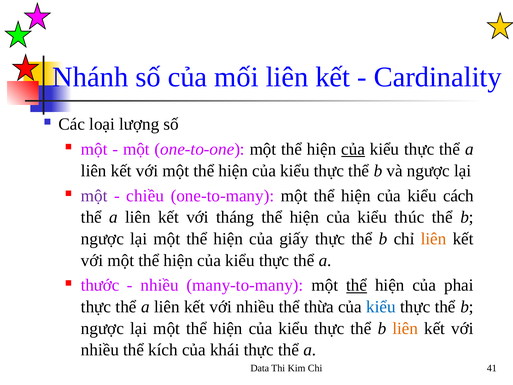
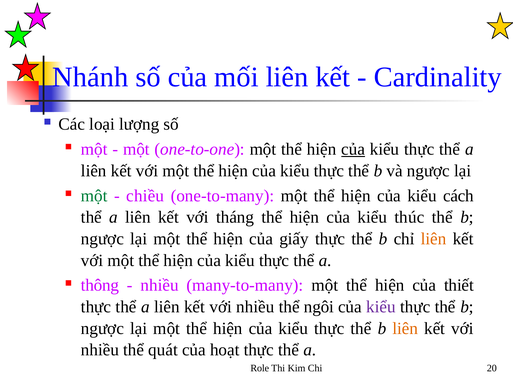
một at (94, 196) colour: purple -> green
thước: thước -> thông
thể at (357, 285) underline: present -> none
phai: phai -> thiết
thừa: thừa -> ngôi
kiểu at (381, 307) colour: blue -> purple
kích: kích -> quát
khái: khái -> hoạt
Data: Data -> Role
41: 41 -> 20
